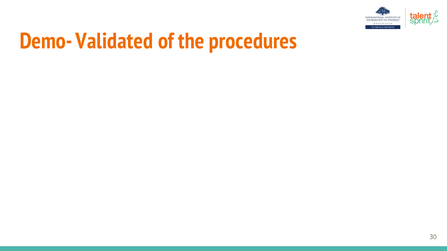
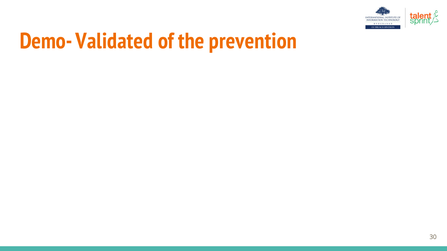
procedures: procedures -> prevention
